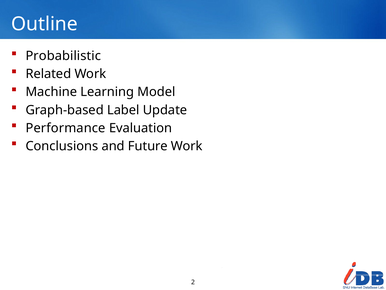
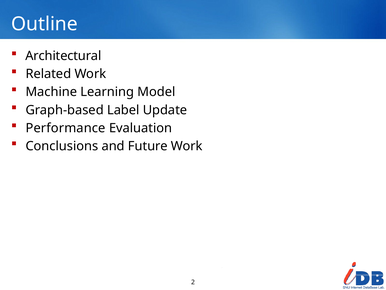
Probabilistic: Probabilistic -> Architectural
